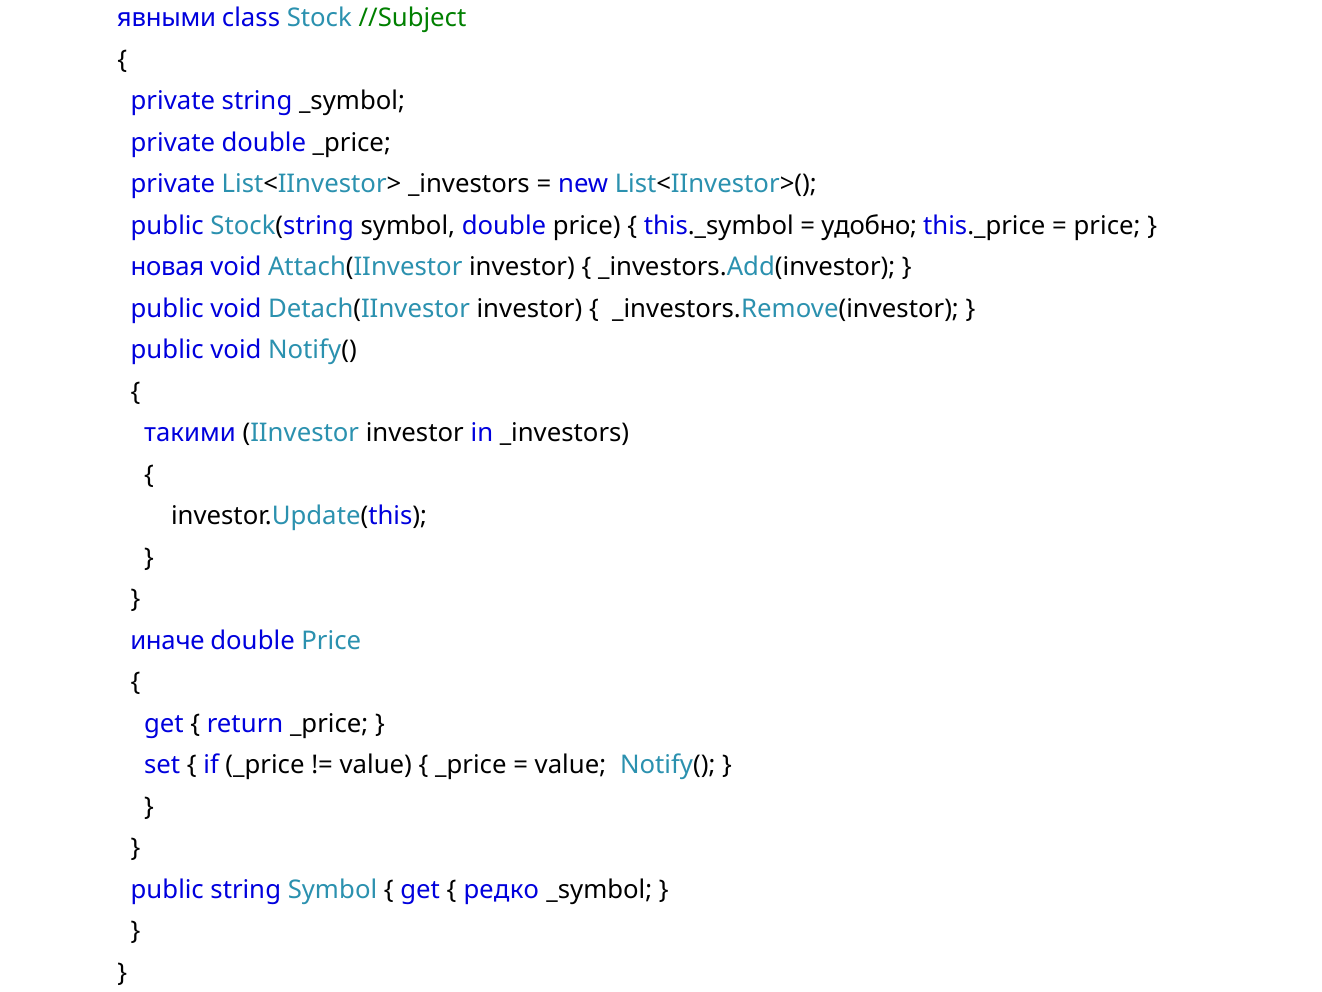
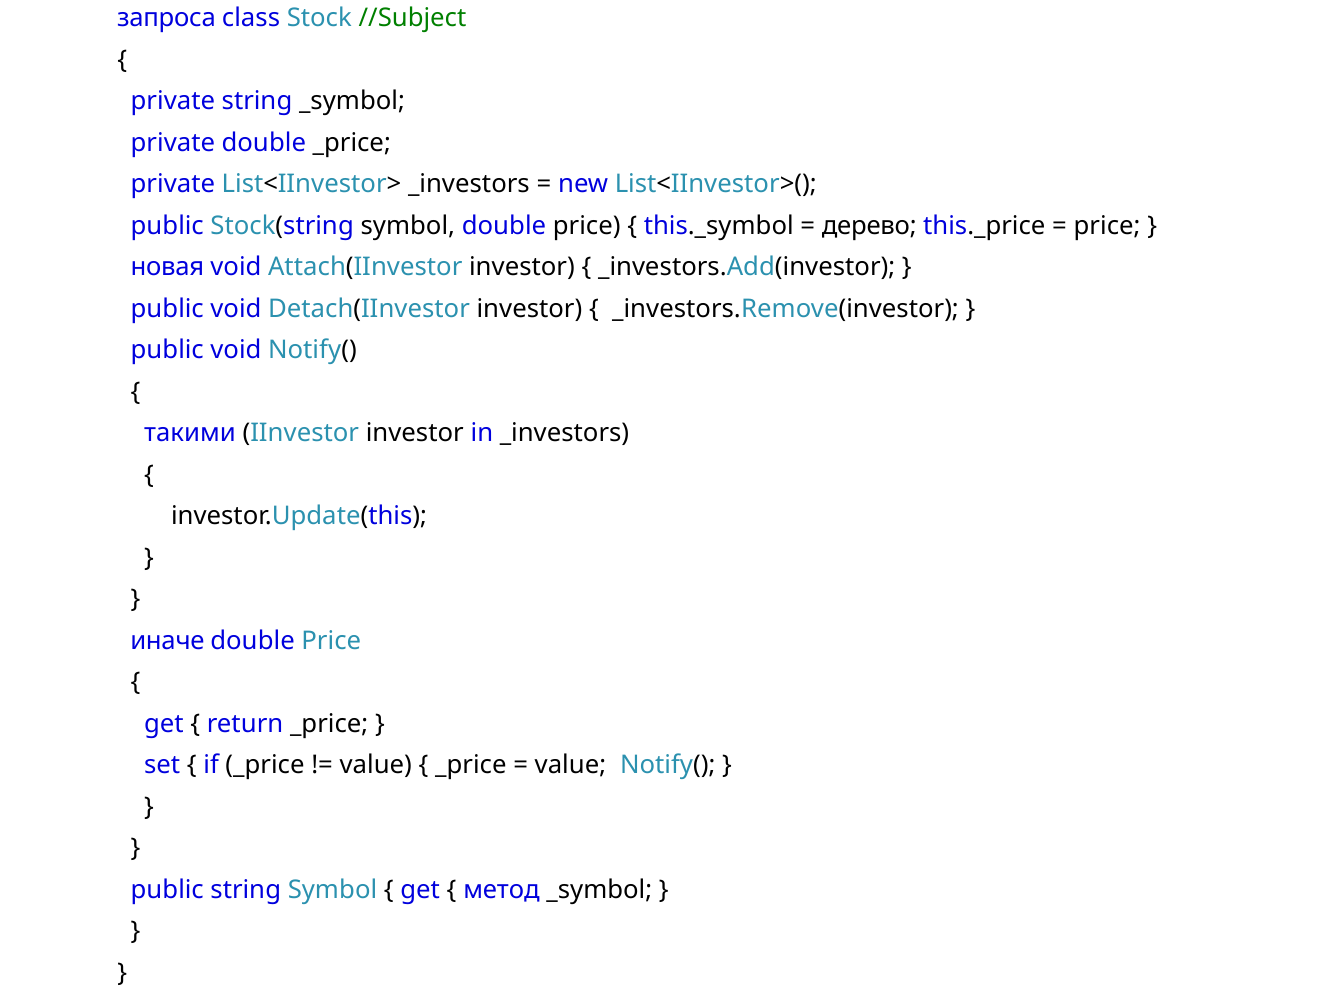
явными: явными -> запроса
удобно: удобно -> дерево
редко: редко -> метод
